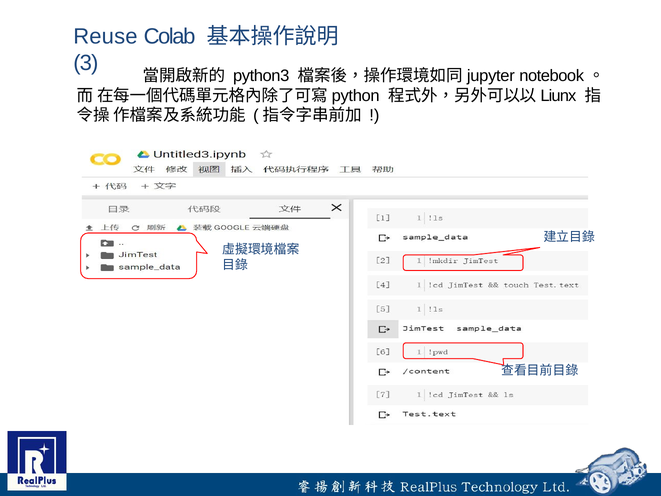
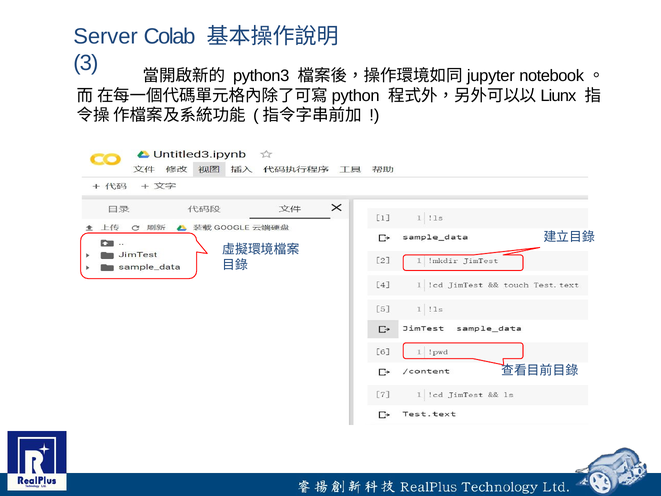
Reuse: Reuse -> Server
